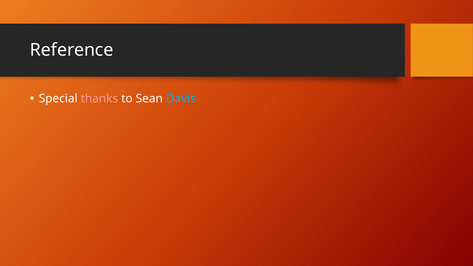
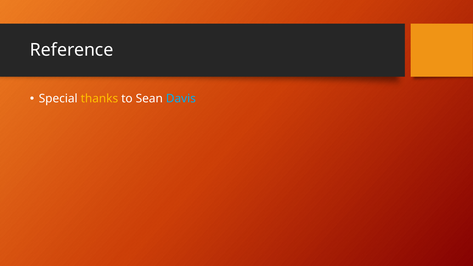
thanks colour: pink -> yellow
